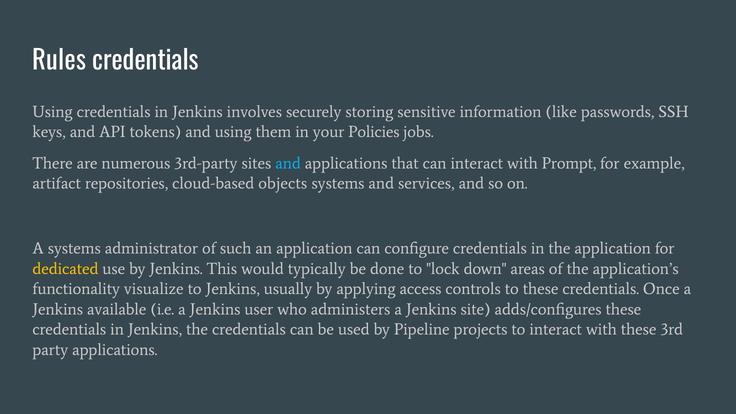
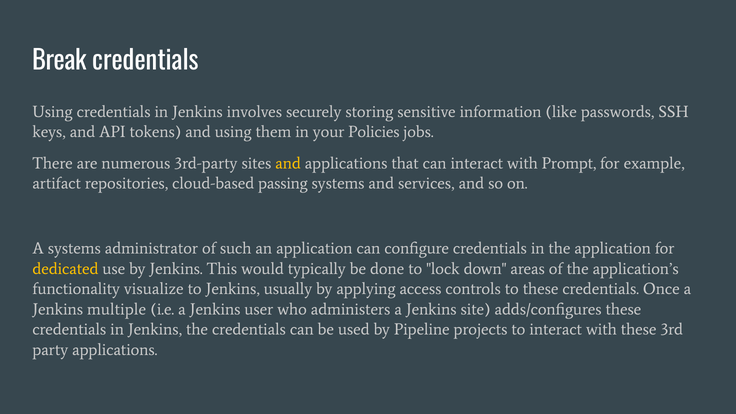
Rules: Rules -> Break
and at (288, 163) colour: light blue -> yellow
objects: objects -> passing
available: available -> multiple
